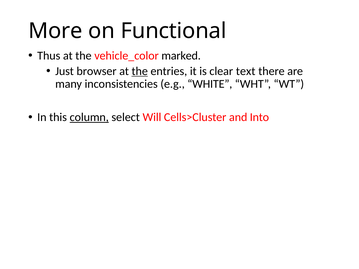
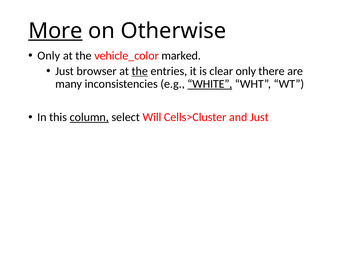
More underline: none -> present
Functional: Functional -> Otherwise
Thus at (49, 56): Thus -> Only
clear text: text -> only
WHITE underline: none -> present
and Into: Into -> Just
